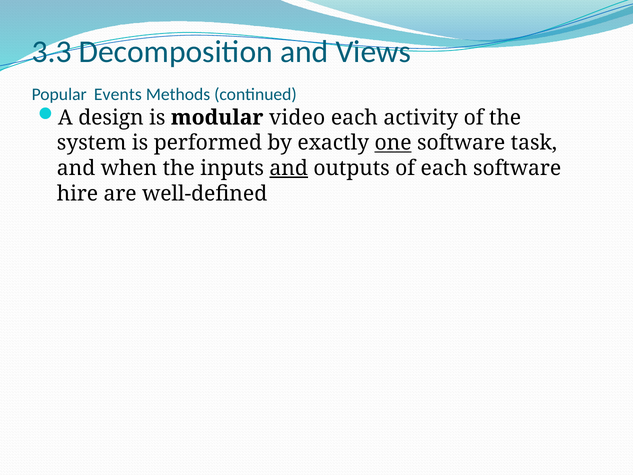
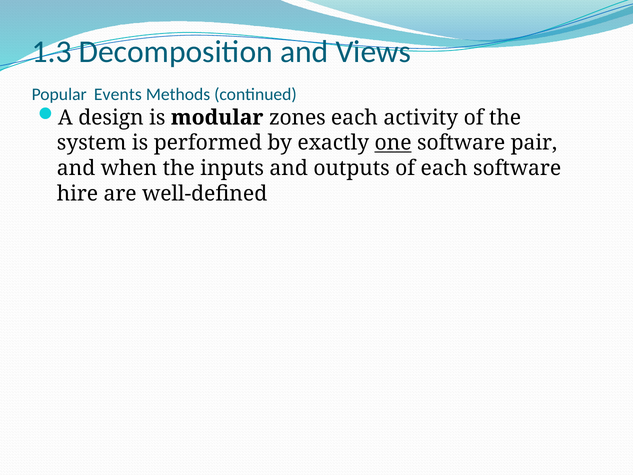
3.3: 3.3 -> 1.3
video: video -> zones
task: task -> pair
and at (289, 168) underline: present -> none
